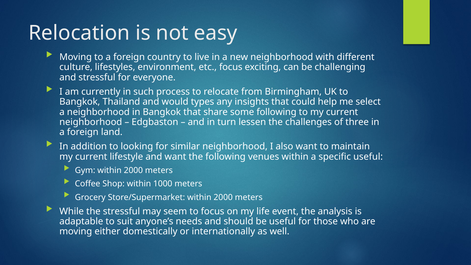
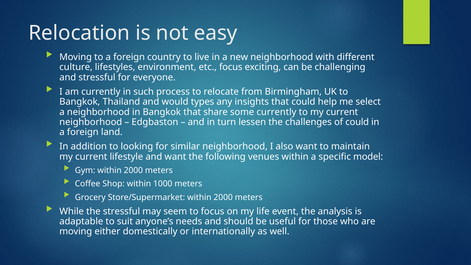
some following: following -> currently
of three: three -> could
specific useful: useful -> model
